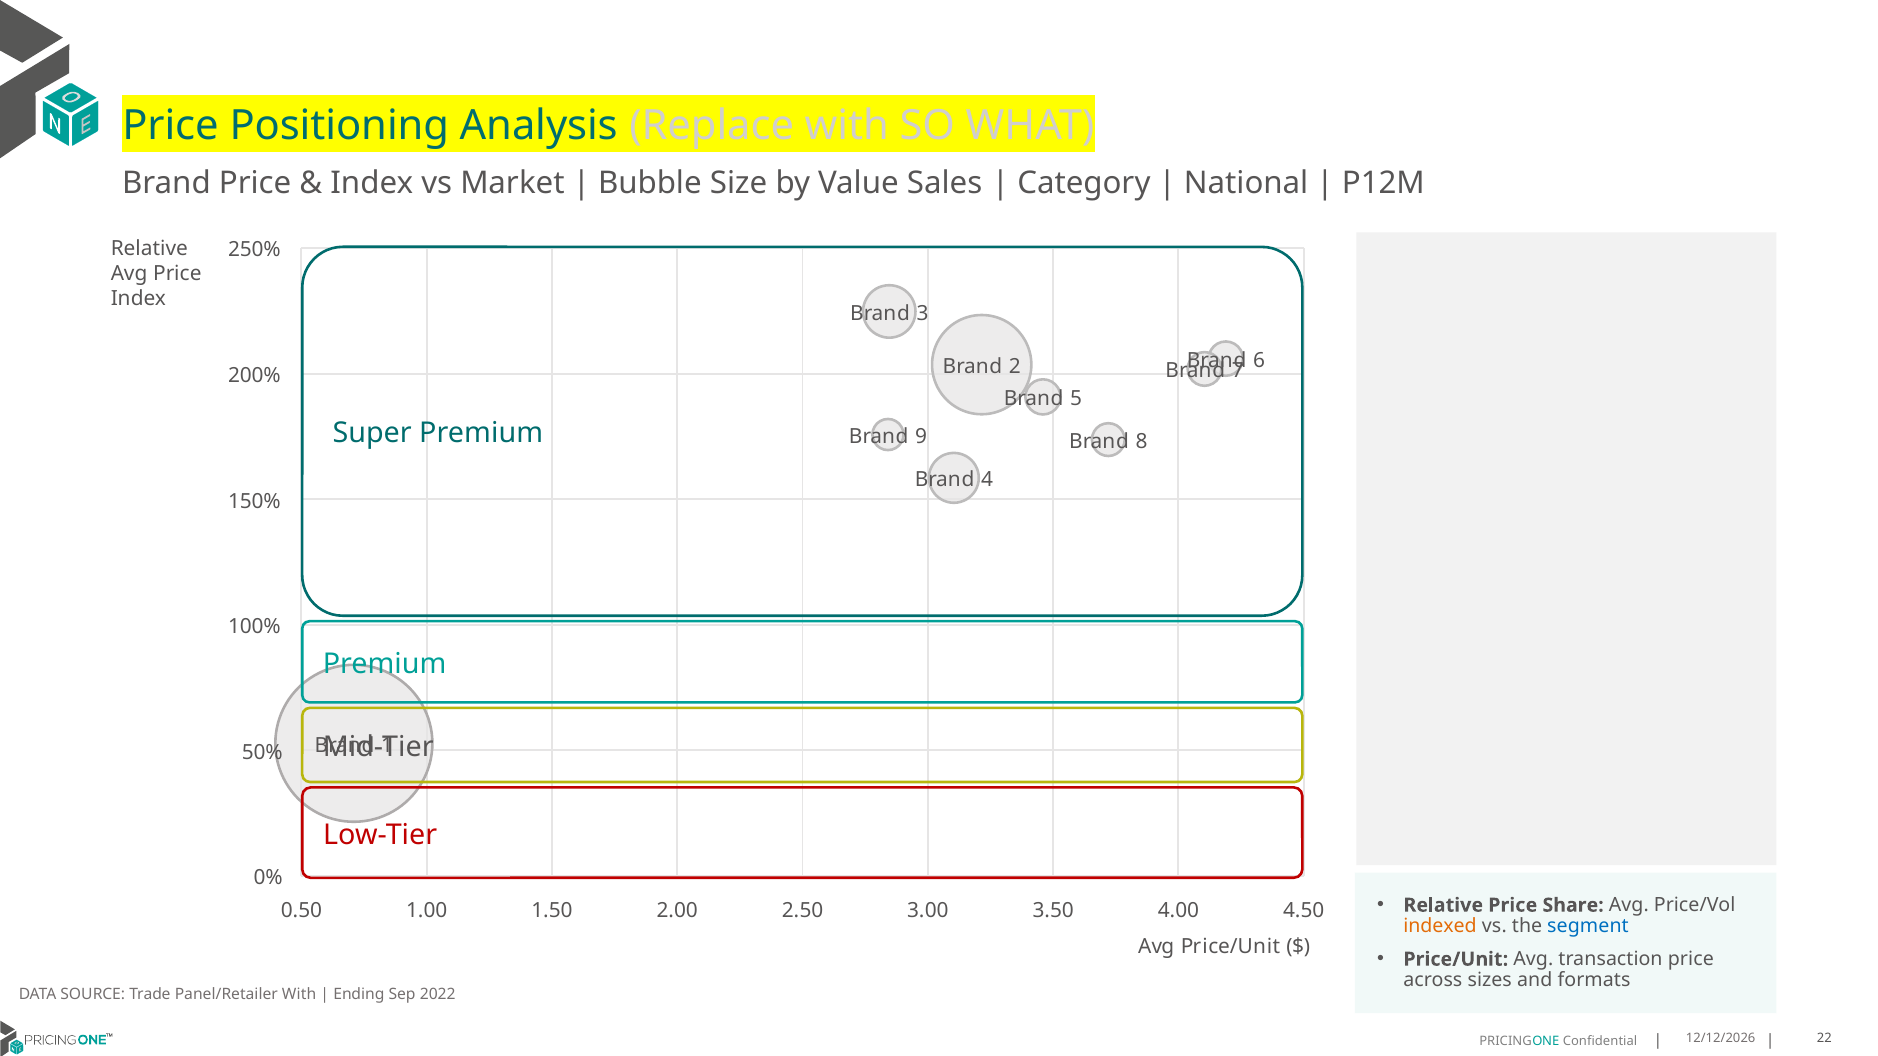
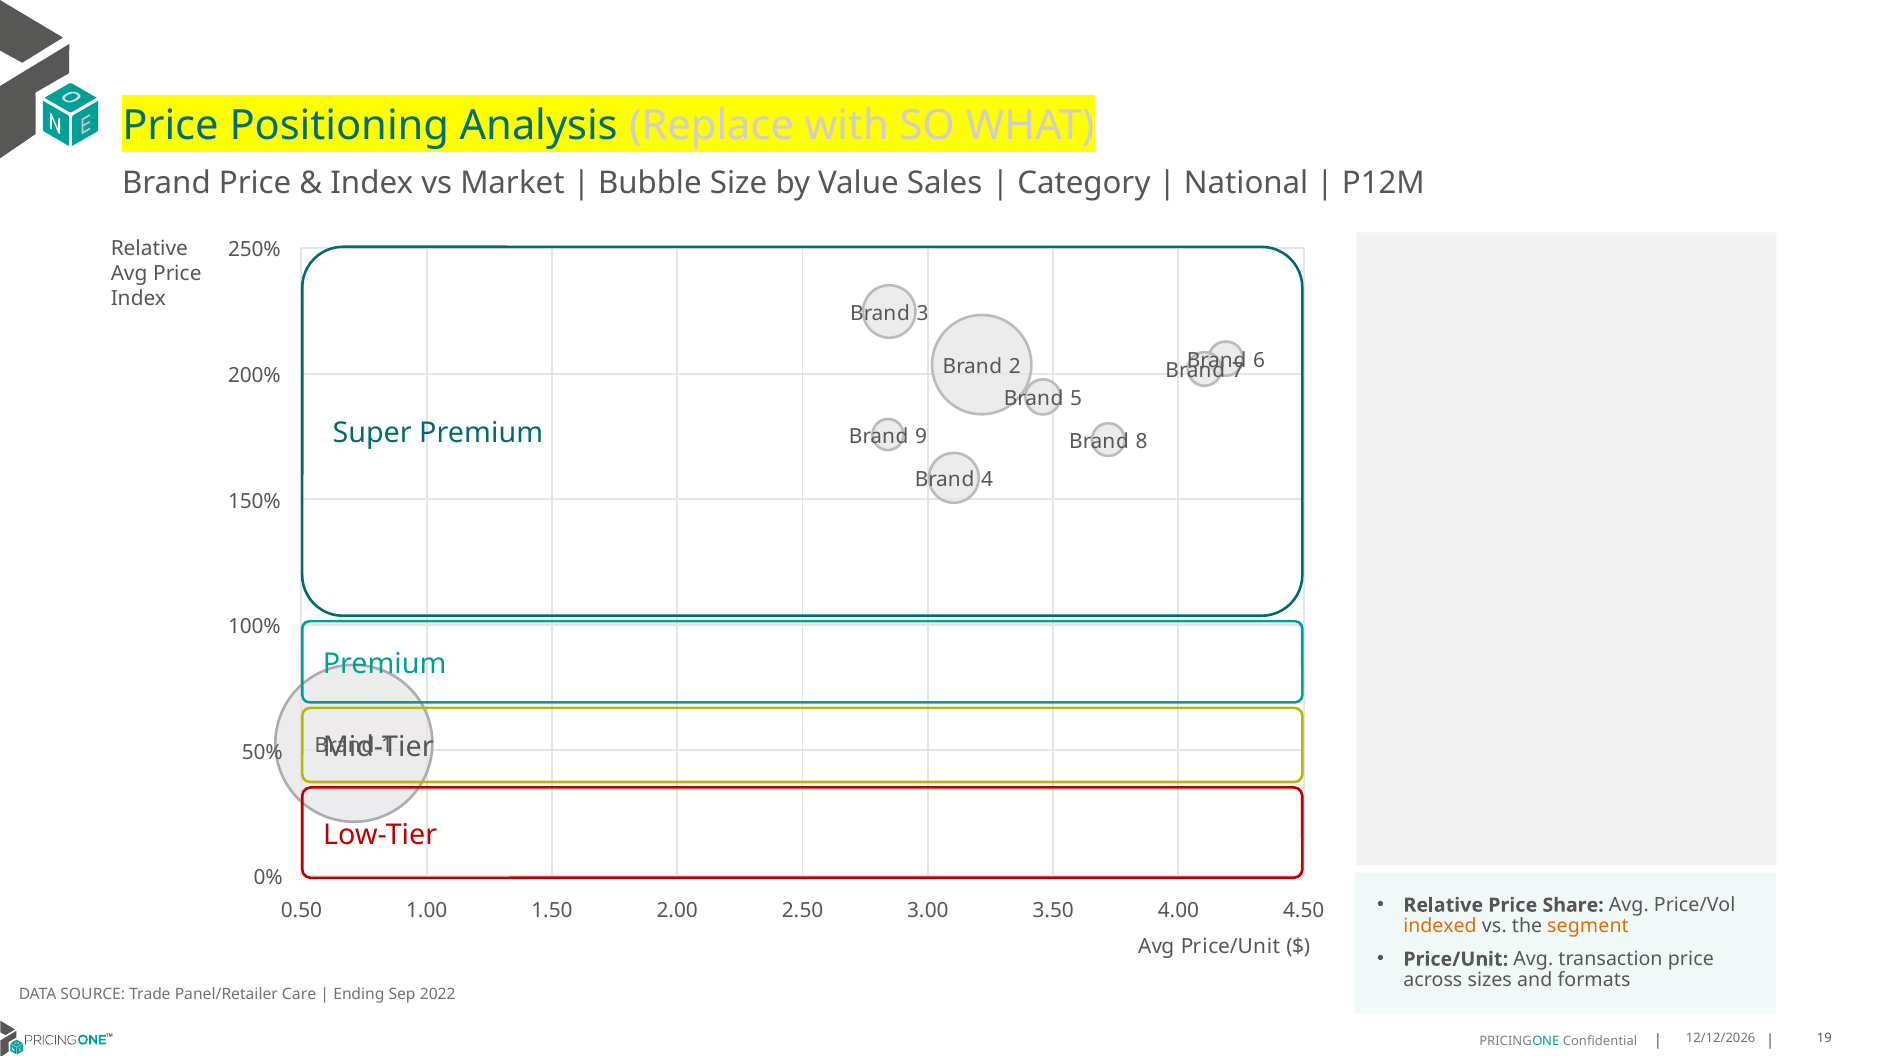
segment colour: blue -> orange
Panel/Retailer With: With -> Care
22: 22 -> 19
